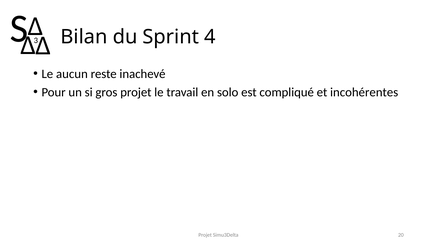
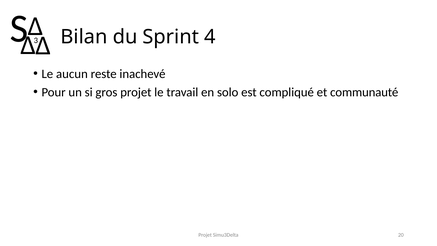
incohérentes: incohérentes -> communauté
